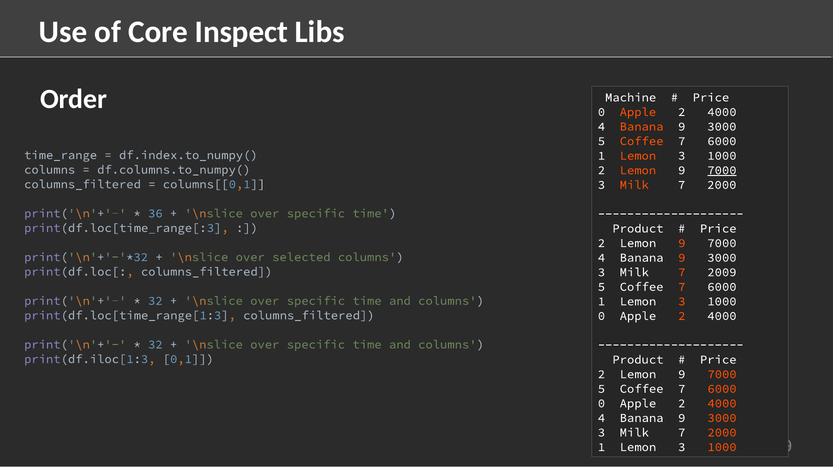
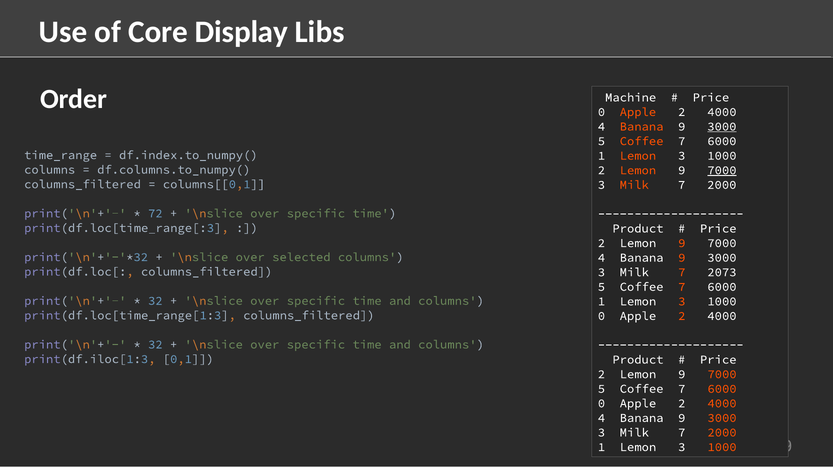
Inspect: Inspect -> Display
3000 at (722, 127) underline: none -> present
36: 36 -> 72
2009: 2009 -> 2073
